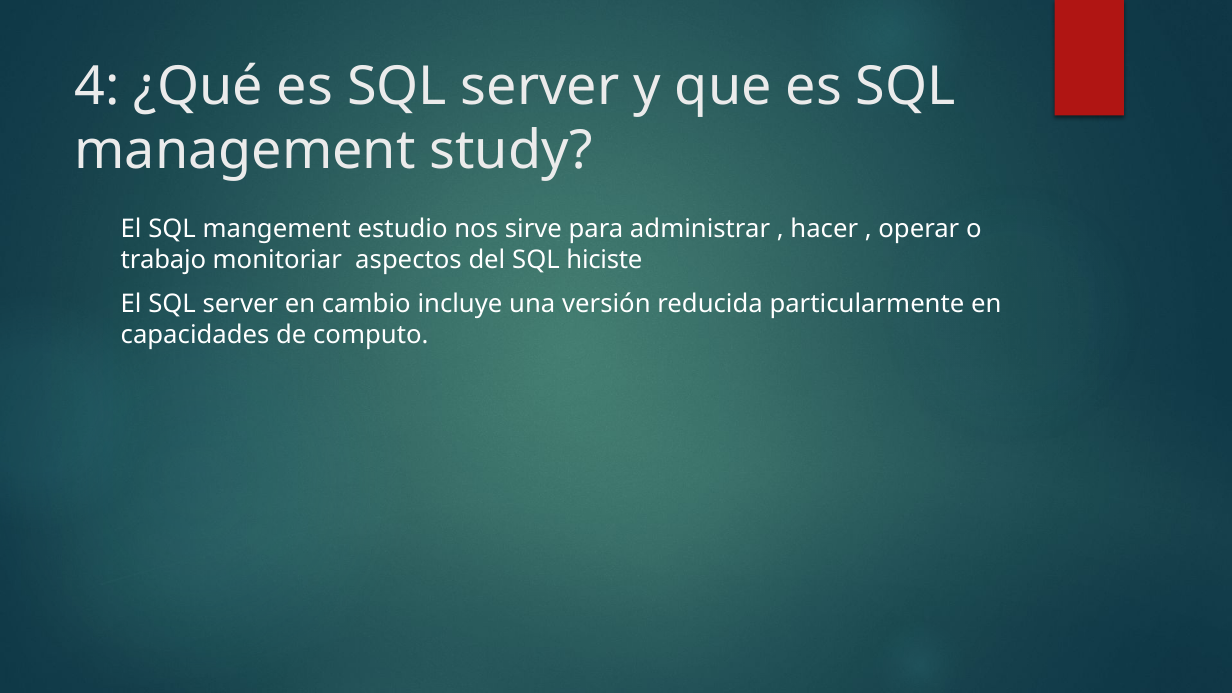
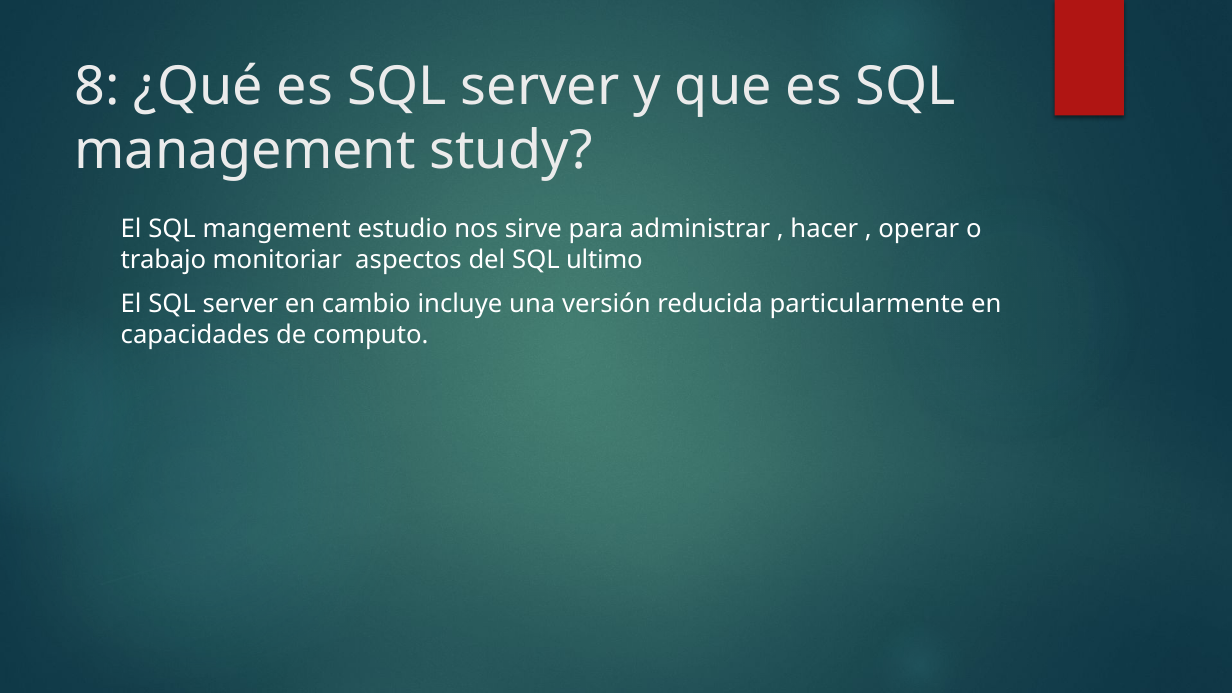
4: 4 -> 8
hiciste: hiciste -> ultimo
